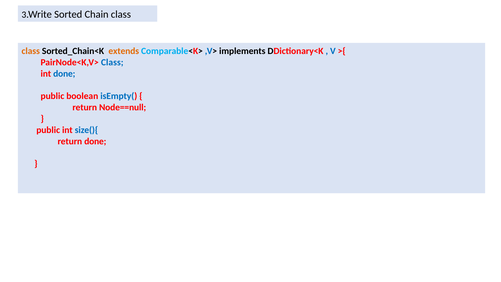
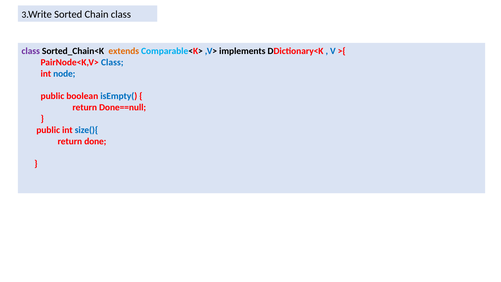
class at (31, 51) colour: orange -> purple
int done: done -> node
Node==null: Node==null -> Done==null
